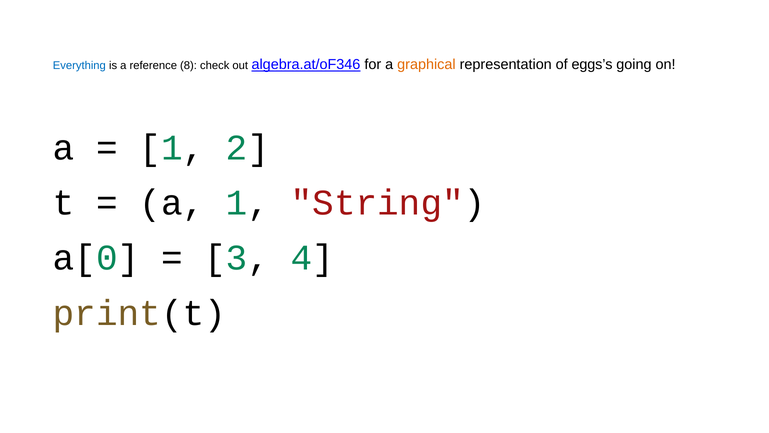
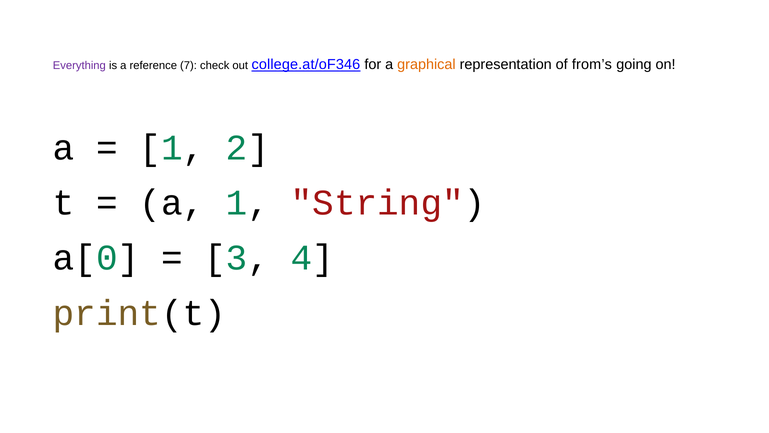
Everything colour: blue -> purple
8: 8 -> 7
algebra.at/oF346: algebra.at/oF346 -> college.at/oF346
eggs’s: eggs’s -> from’s
